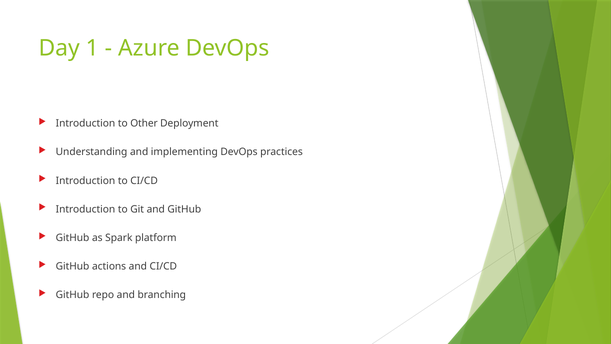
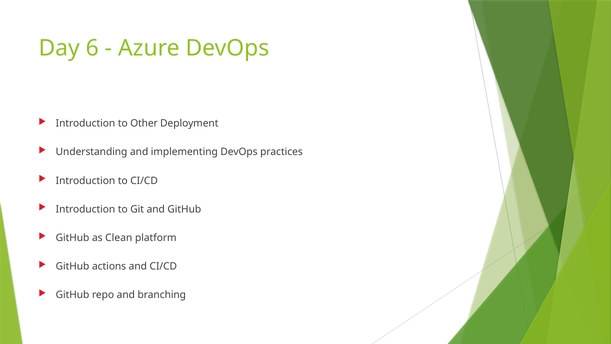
1: 1 -> 6
Spark: Spark -> Clean
